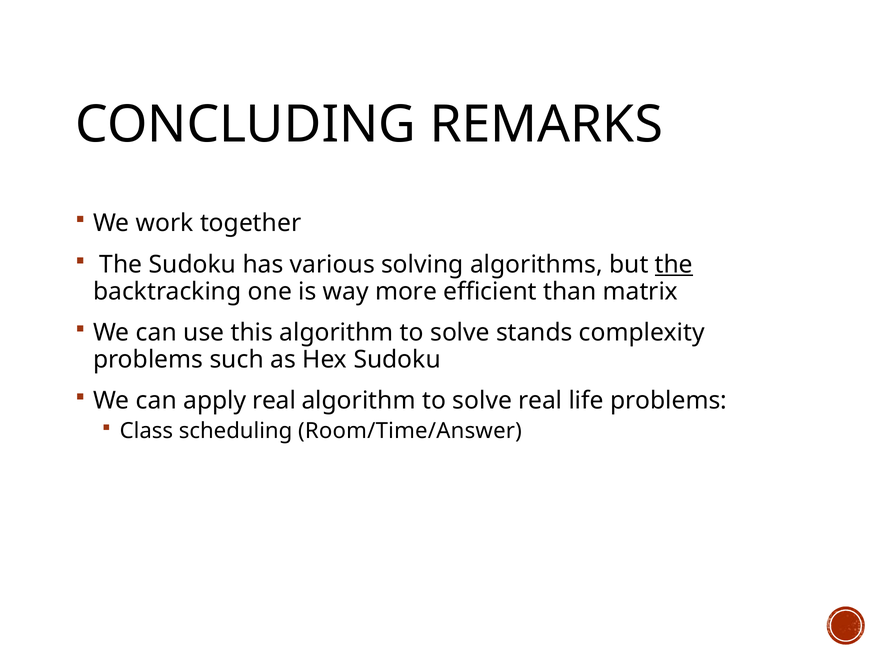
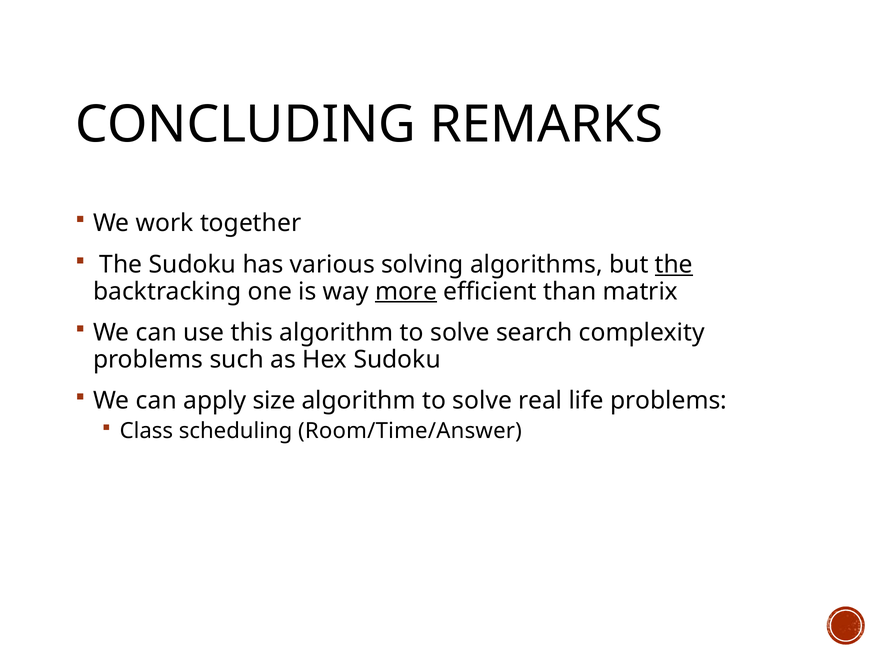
more underline: none -> present
stands: stands -> search
apply real: real -> size
